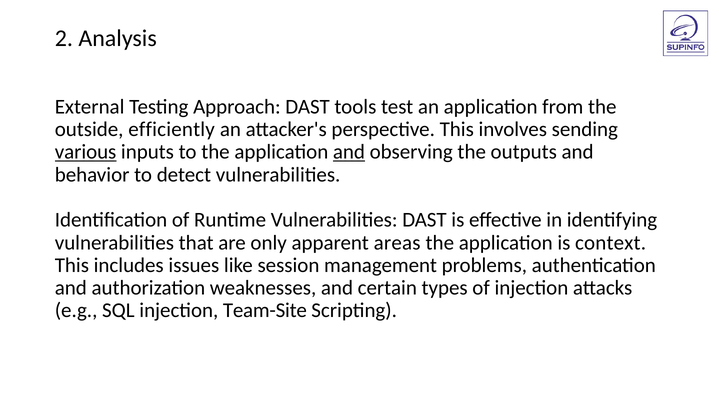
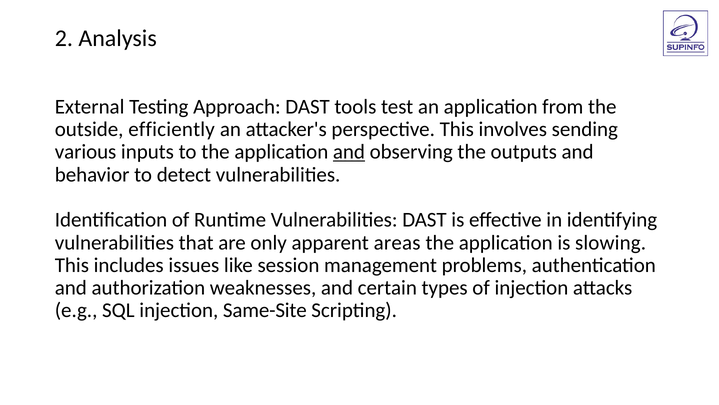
various underline: present -> none
context: context -> slowing
Team-Site: Team-Site -> Same-Site
